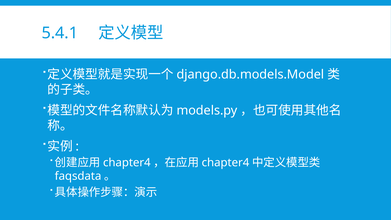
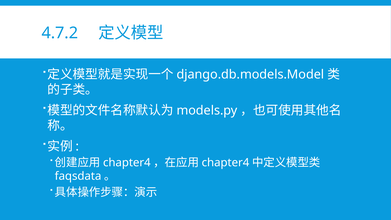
5.4.1: 5.4.1 -> 4.7.2
